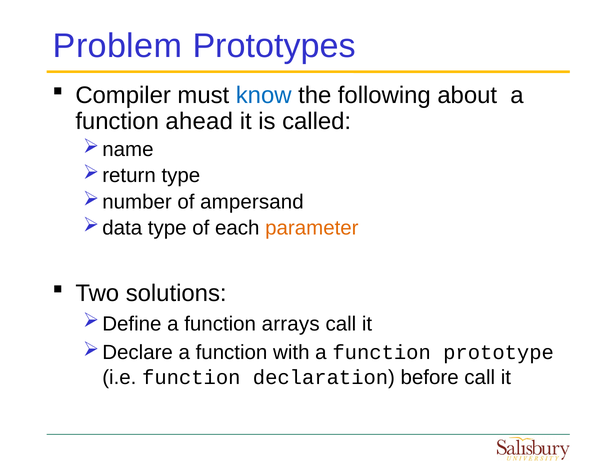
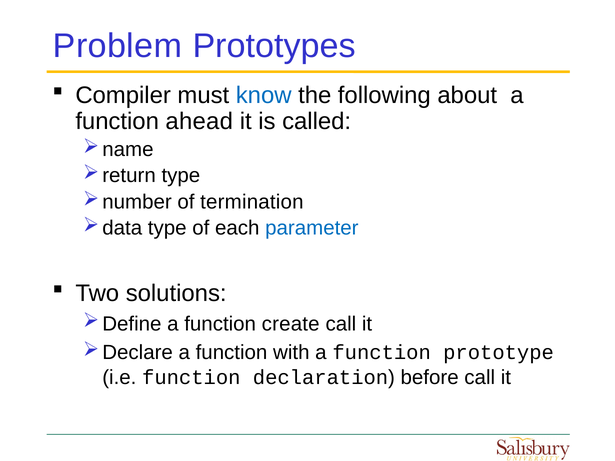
ampersand: ampersand -> termination
parameter colour: orange -> blue
arrays: arrays -> create
